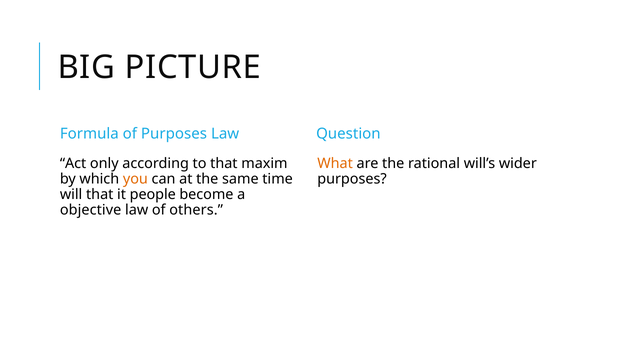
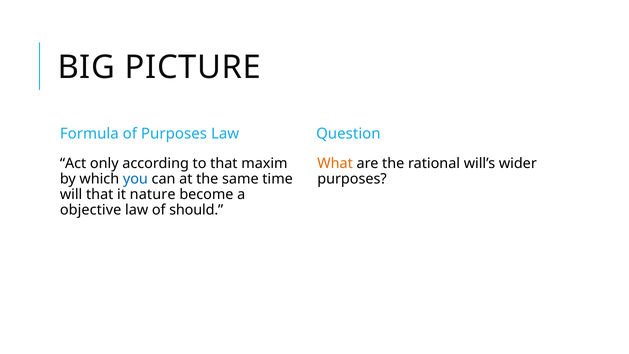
you colour: orange -> blue
people: people -> nature
others: others -> should
